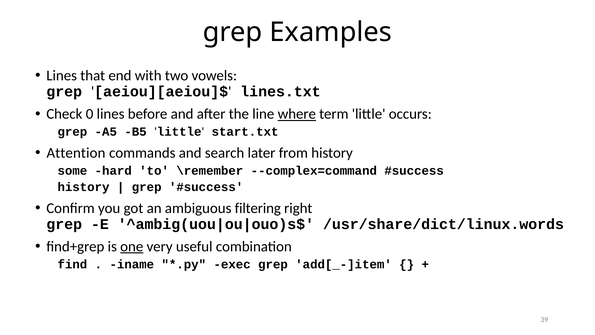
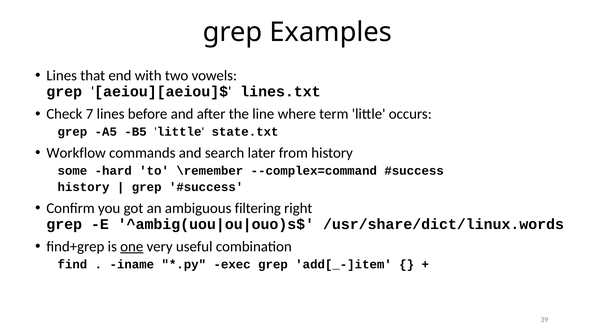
0: 0 -> 7
where underline: present -> none
start.txt: start.txt -> state.txt
Attention: Attention -> Workflow
